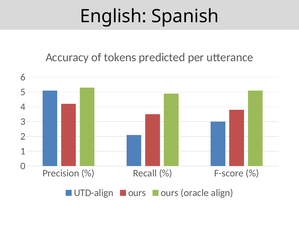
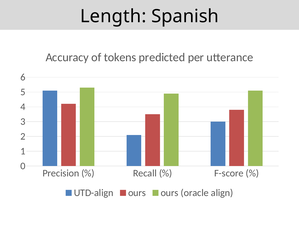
English: English -> Length
